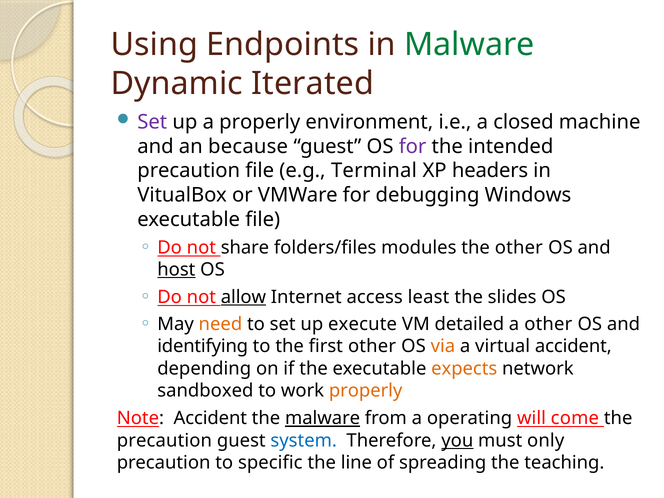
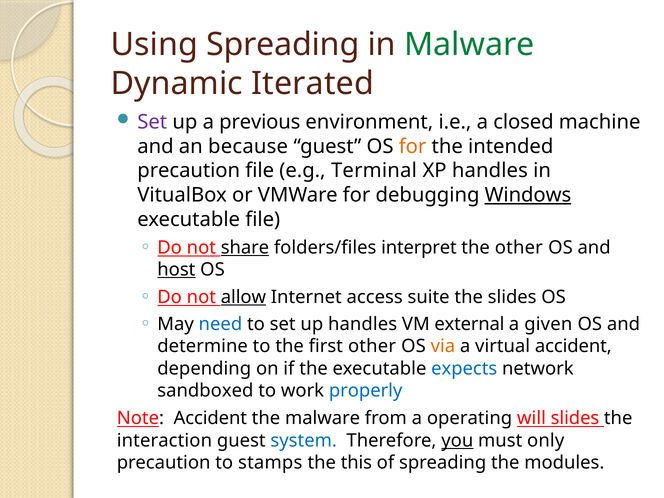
Using Endpoints: Endpoints -> Spreading
a properly: properly -> previous
for at (413, 146) colour: purple -> orange
XP headers: headers -> handles
Windows underline: none -> present
share underline: none -> present
modules: modules -> interpret
least: least -> suite
need colour: orange -> blue
up execute: execute -> handles
detailed: detailed -> external
a other: other -> given
identifying: identifying -> determine
expects colour: orange -> blue
properly at (366, 391) colour: orange -> blue
malware at (323, 418) underline: present -> none
will come: come -> slides
precaution at (164, 440): precaution -> interaction
specific: specific -> stamps
line: line -> this
teaching: teaching -> modules
